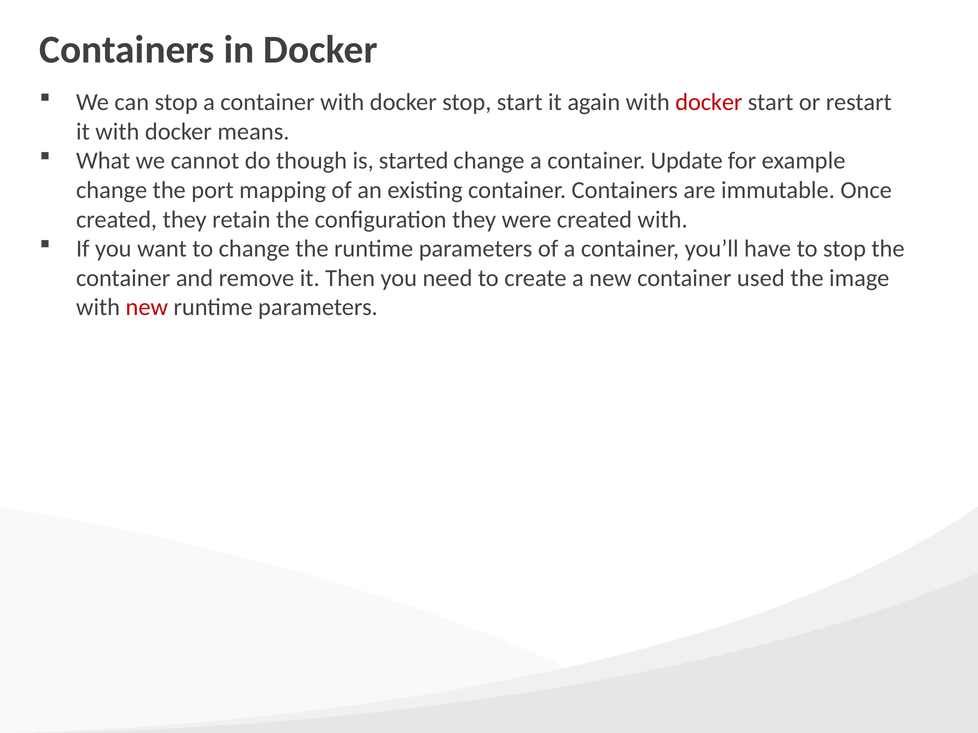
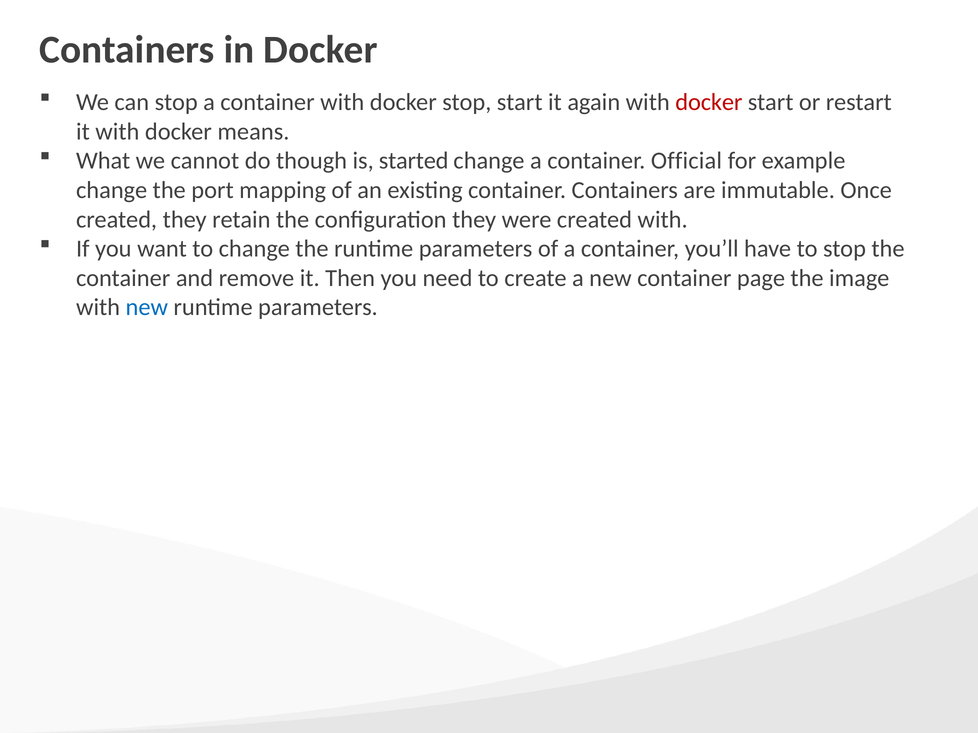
Update: Update -> Official
used: used -> page
new at (147, 308) colour: red -> blue
